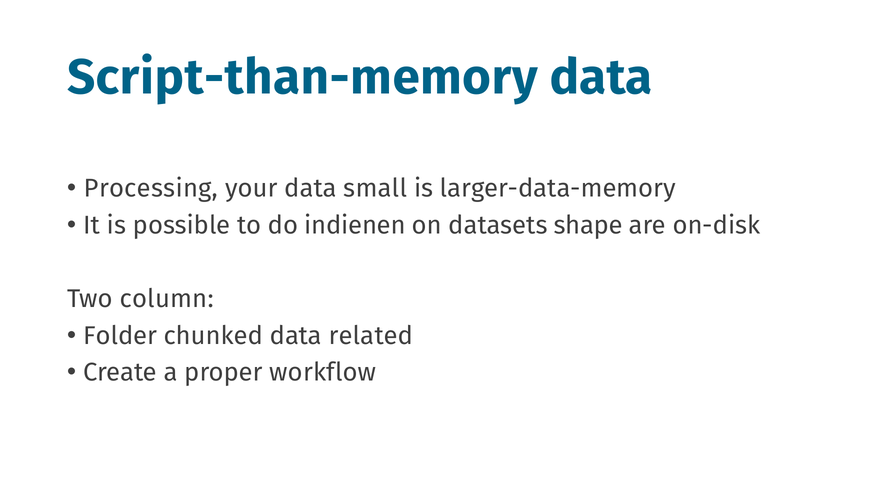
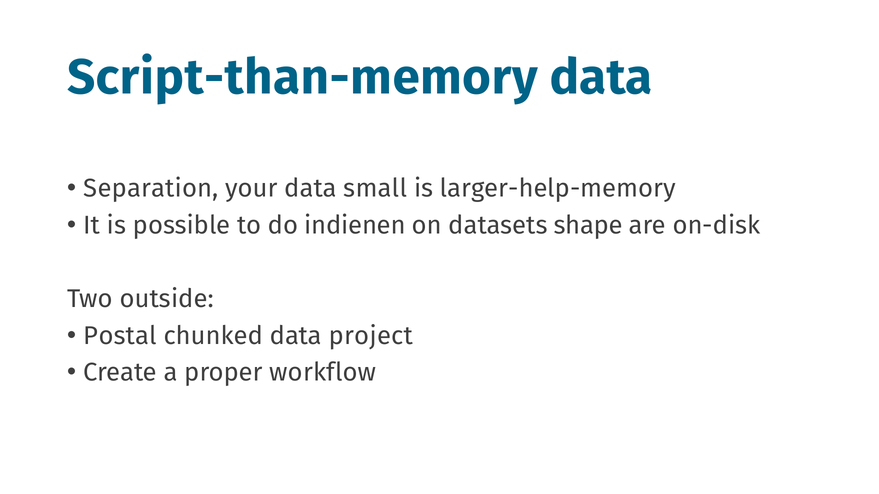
Processing: Processing -> Separation
larger-data-memory: larger-data-memory -> larger-help-memory
column: column -> outside
Folder: Folder -> Postal
related: related -> project
